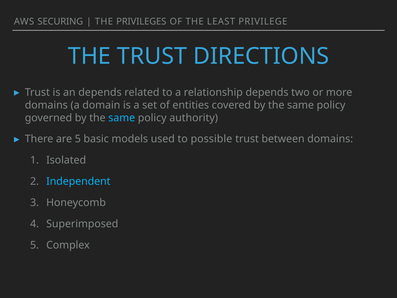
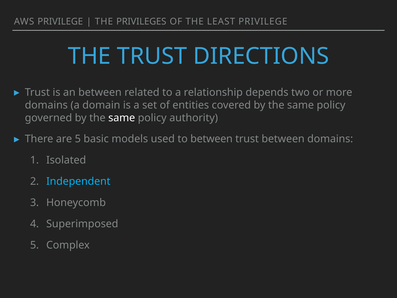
AWS SECURING: SECURING -> PRIVILEGE
an depends: depends -> between
same at (122, 118) colour: light blue -> white
to possible: possible -> between
